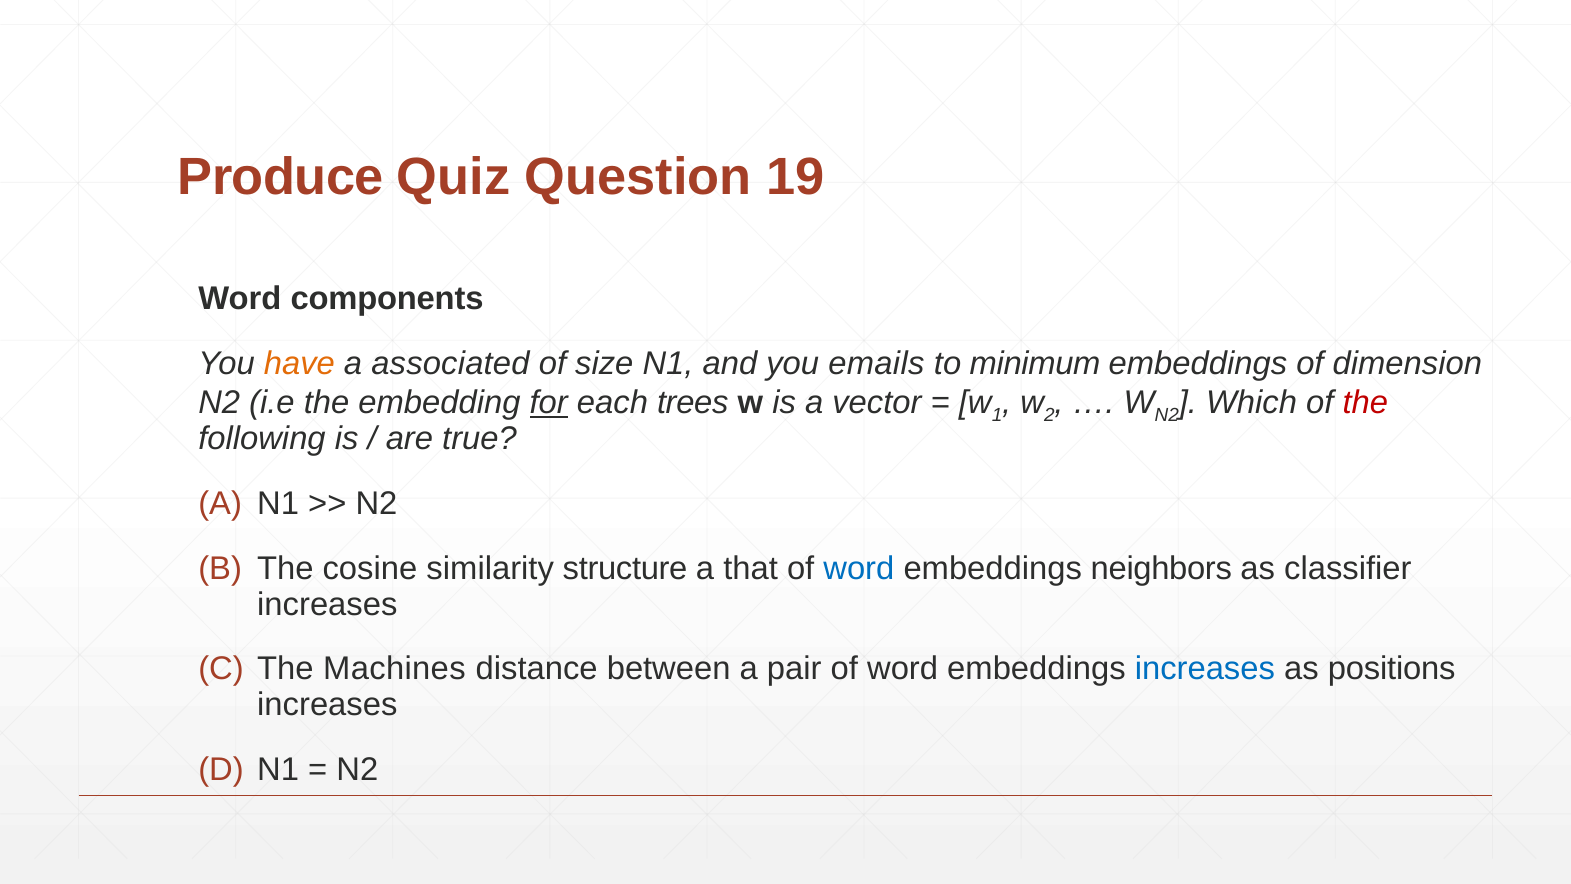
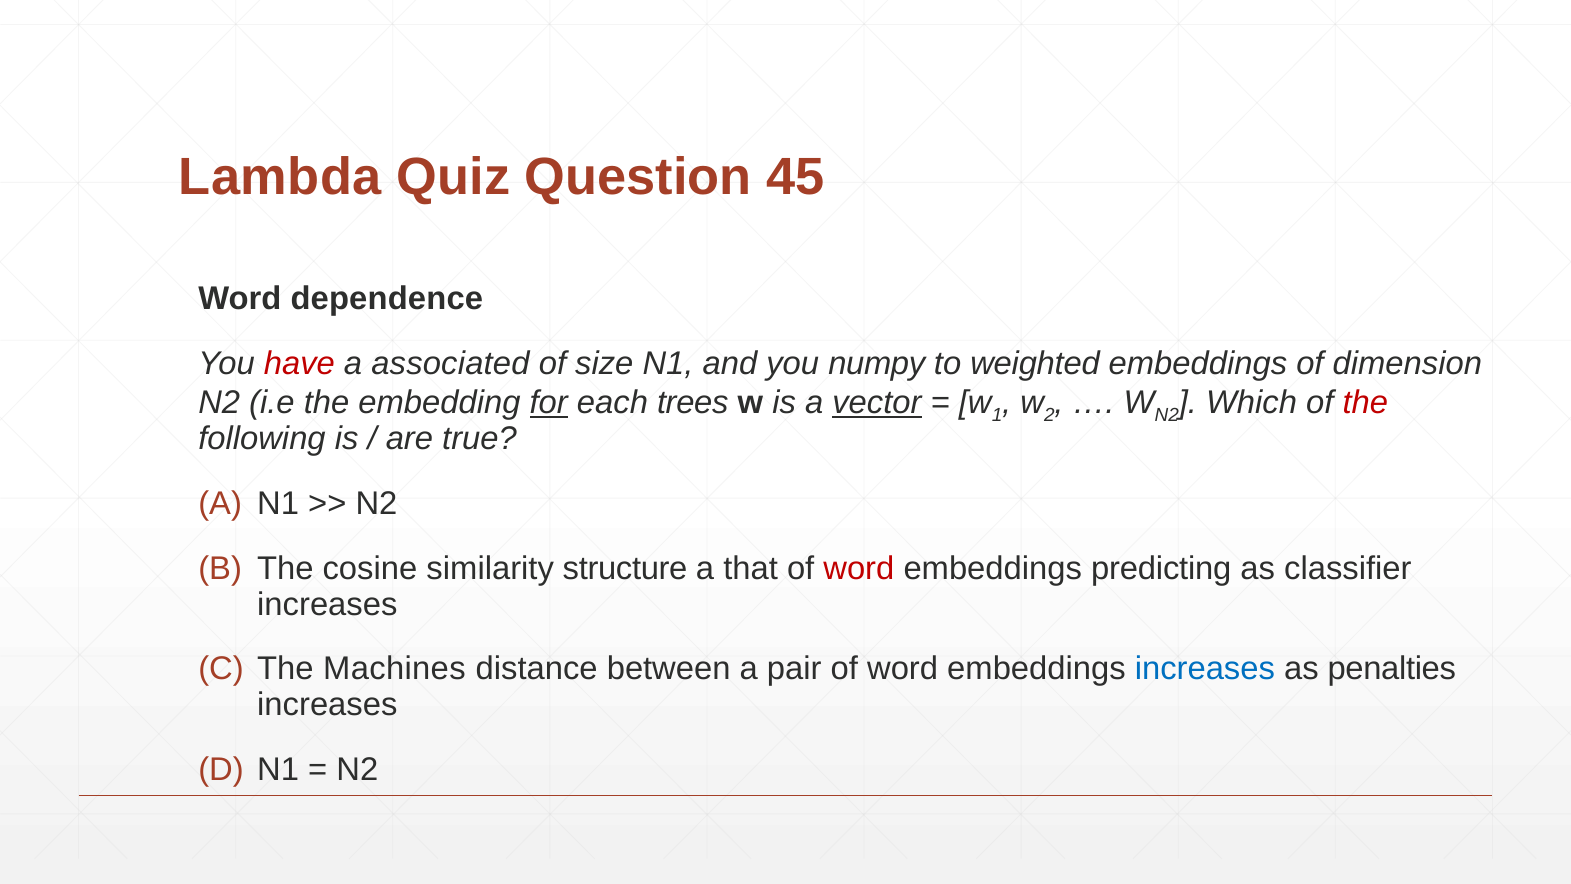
Produce: Produce -> Lambda
19: 19 -> 45
components: components -> dependence
have colour: orange -> red
emails: emails -> numpy
minimum: minimum -> weighted
vector underline: none -> present
word at (859, 569) colour: blue -> red
neighbors: neighbors -> predicting
positions: positions -> penalties
